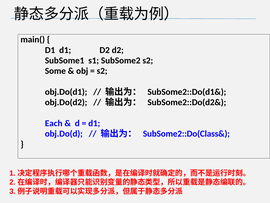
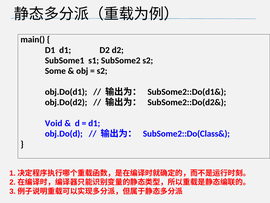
Each: Each -> Void
